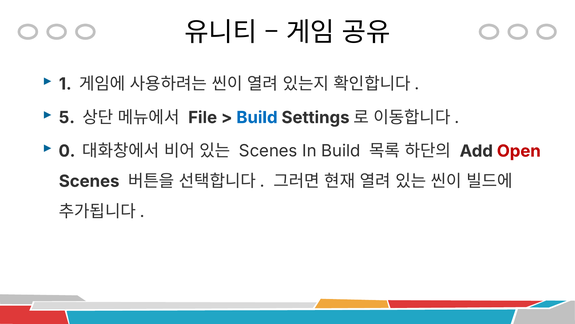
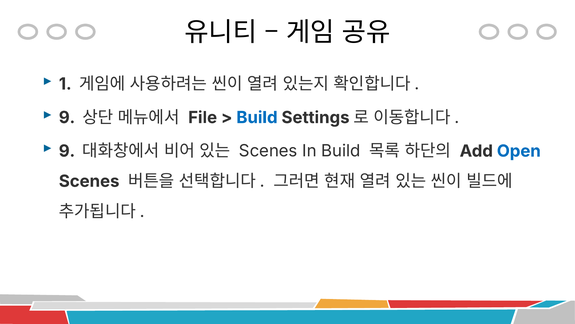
5 at (67, 117): 5 -> 9
0 at (67, 151): 0 -> 9
Open colour: red -> blue
